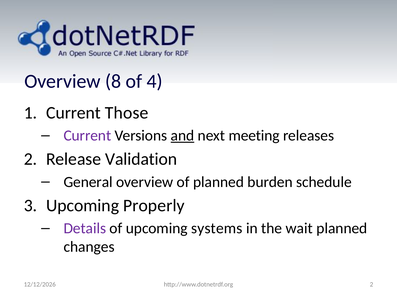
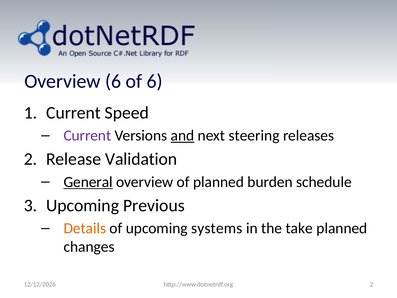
Overview 8: 8 -> 6
of 4: 4 -> 6
Those: Those -> Speed
meeting: meeting -> steering
General underline: none -> present
Properly: Properly -> Previous
Details colour: purple -> orange
wait: wait -> take
